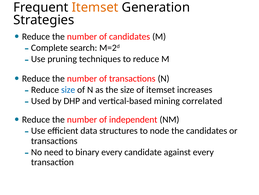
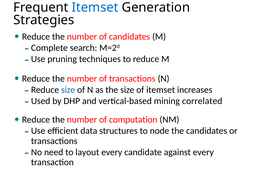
Itemset at (95, 7) colour: orange -> blue
independent: independent -> computation
binary: binary -> layout
